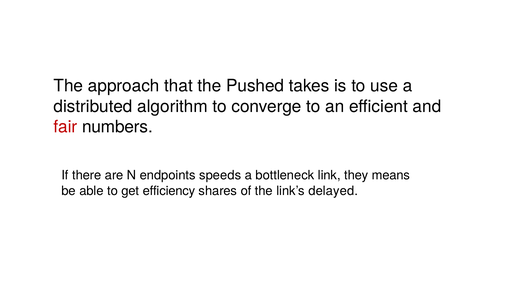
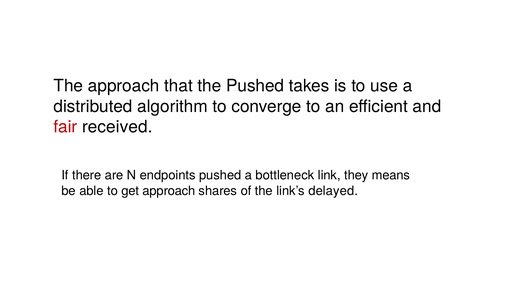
numbers: numbers -> received
endpoints speeds: speeds -> pushed
get efficiency: efficiency -> approach
